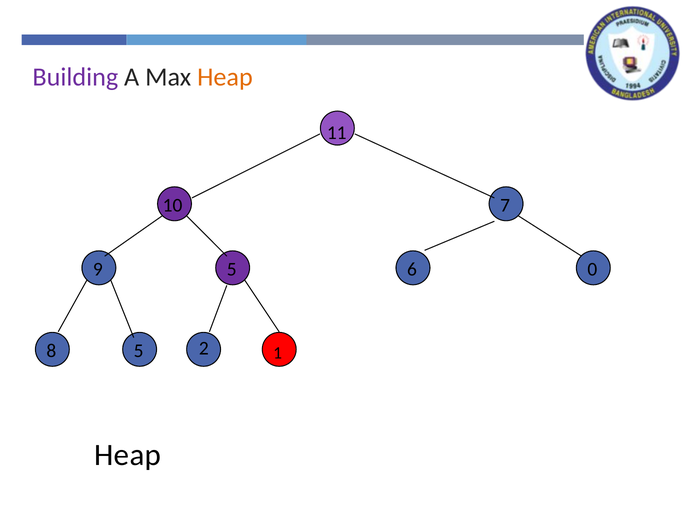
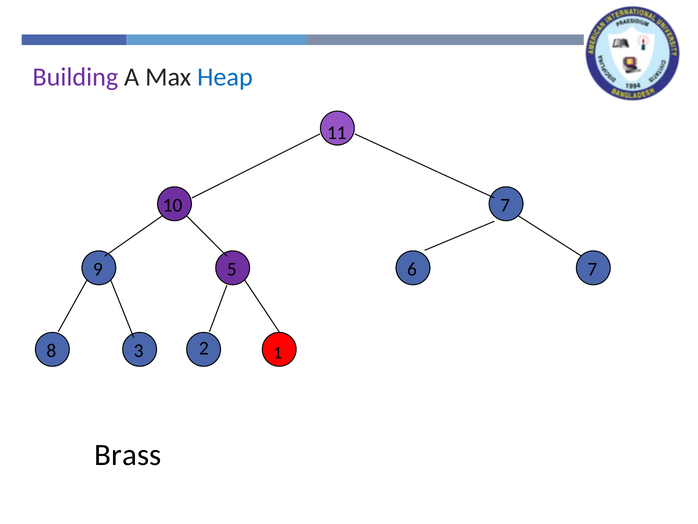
Heap at (225, 77) colour: orange -> blue
6 0: 0 -> 7
8 5: 5 -> 3
Heap at (128, 455): Heap -> Brass
